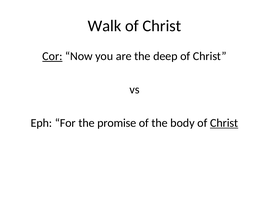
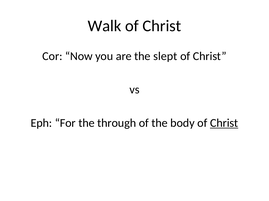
Cor underline: present -> none
deep: deep -> slept
promise: promise -> through
